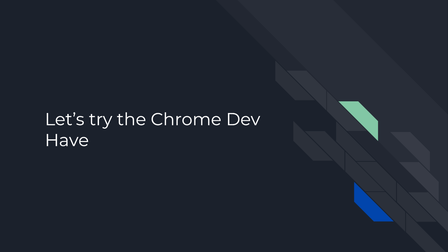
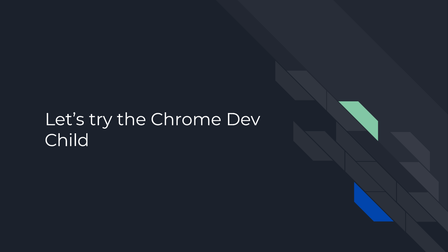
Have: Have -> Child
